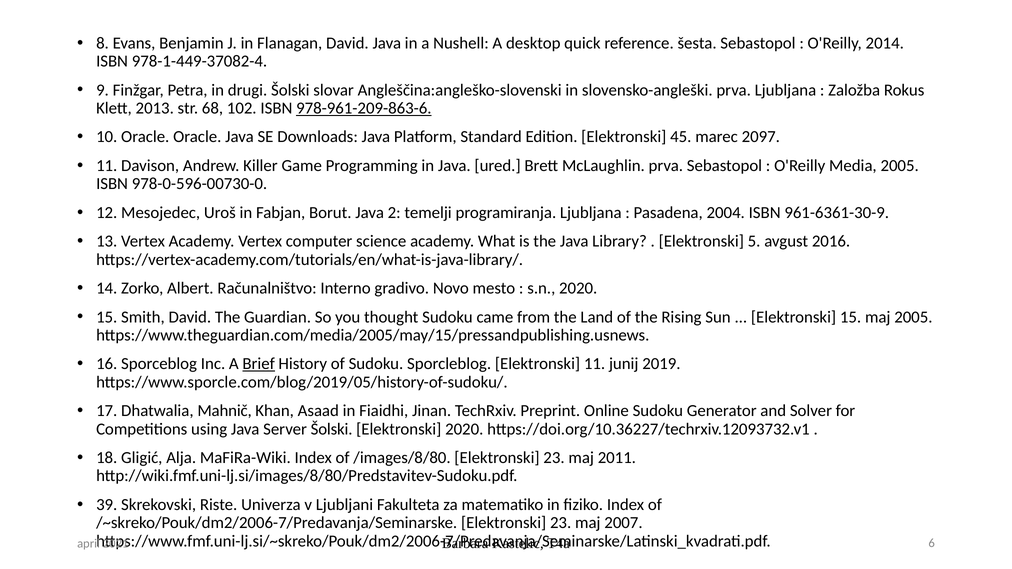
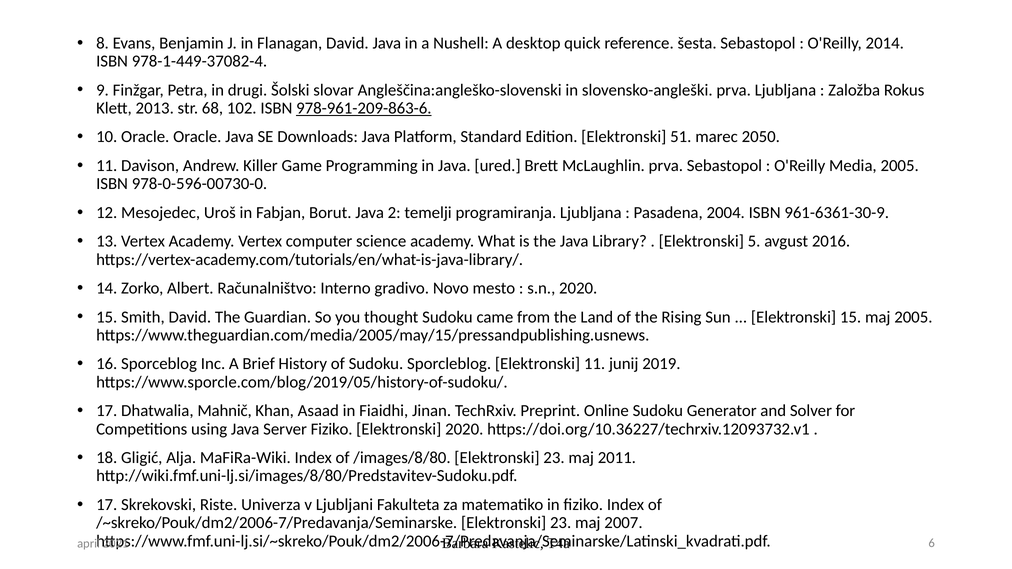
45: 45 -> 51
2097: 2097 -> 2050
Brief underline: present -> none
Server Šolski: Šolski -> Fiziko
39 at (107, 505): 39 -> 17
